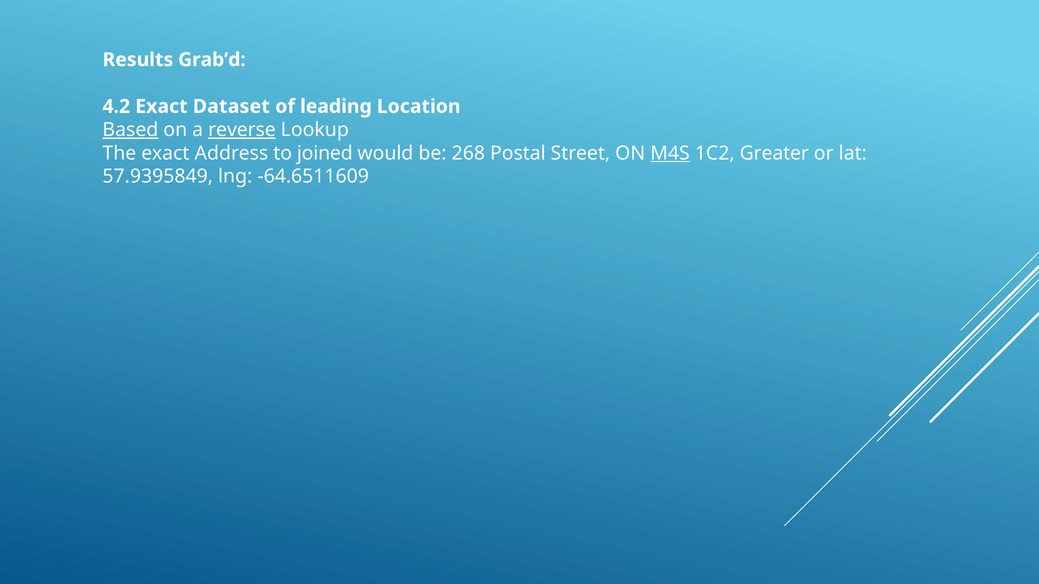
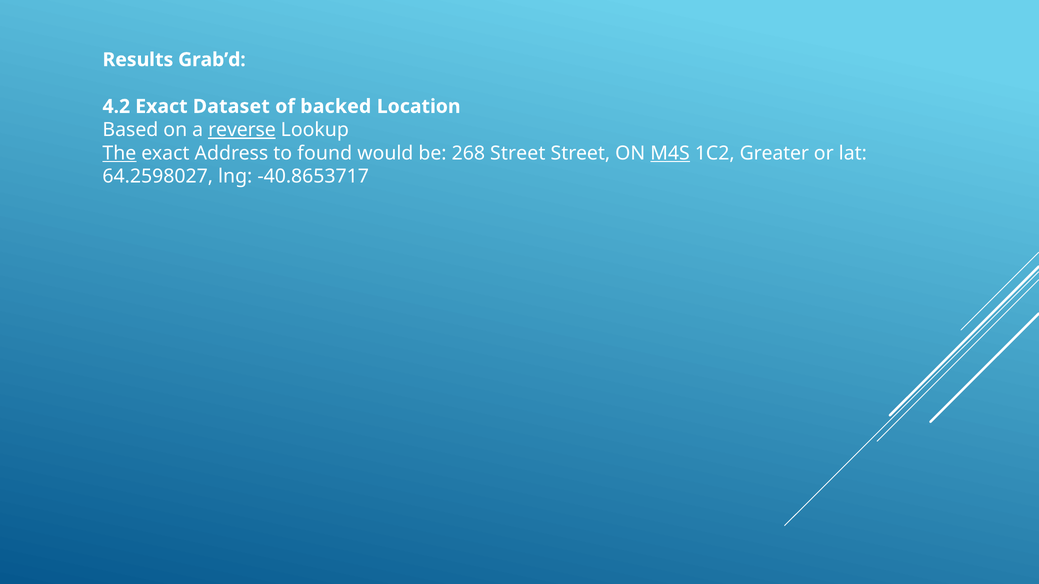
leading: leading -> backed
Based underline: present -> none
The underline: none -> present
joined: joined -> found
268 Postal: Postal -> Street
57.9395849: 57.9395849 -> 64.2598027
-64.6511609: -64.6511609 -> -40.8653717
